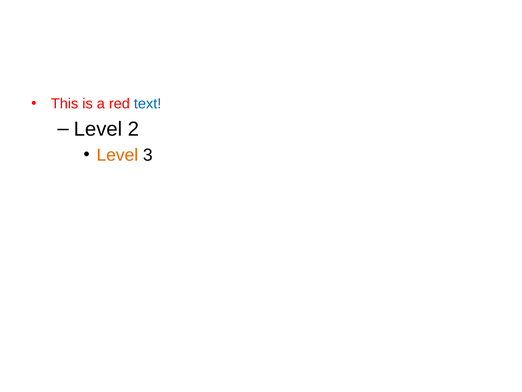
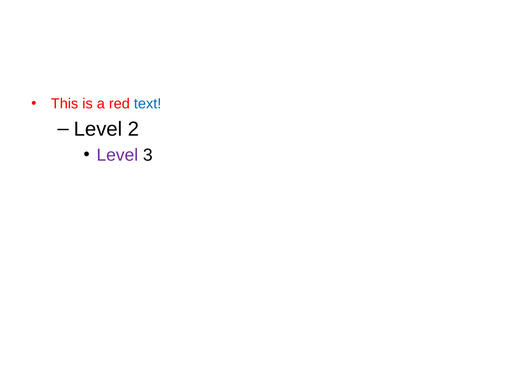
Level at (117, 155) colour: orange -> purple
